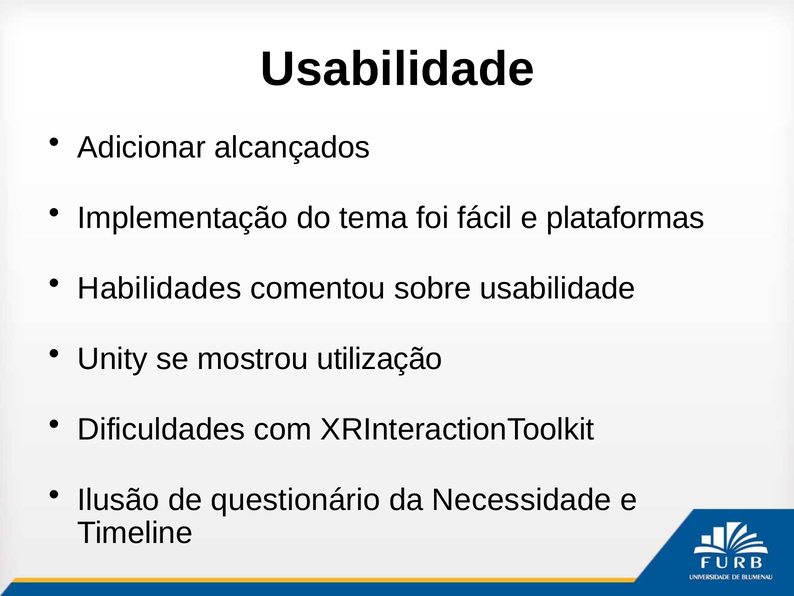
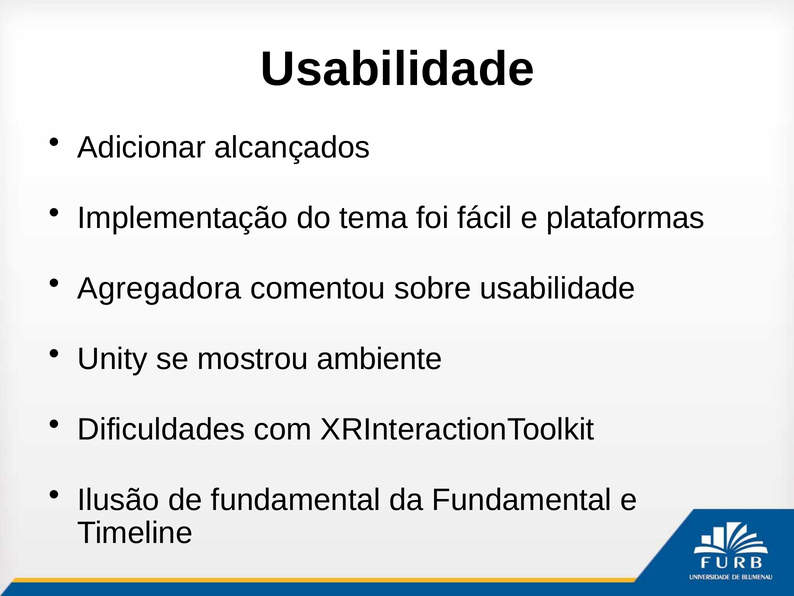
Habilidades: Habilidades -> Agregadora
utilização: utilização -> ambiente
de questionário: questionário -> fundamental
da Necessidade: Necessidade -> Fundamental
